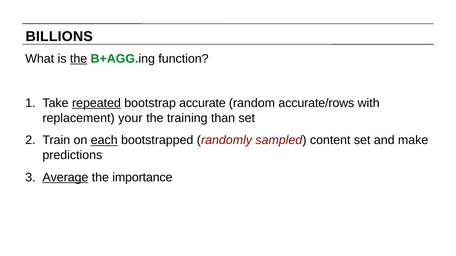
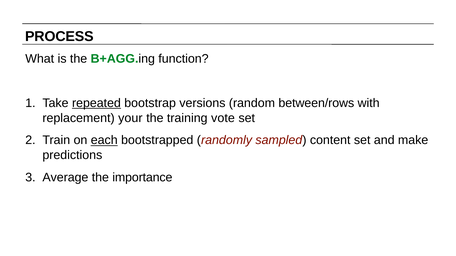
BILLIONS: BILLIONS -> PROCESS
the at (79, 59) underline: present -> none
accurate: accurate -> versions
accurate/rows: accurate/rows -> between/rows
than: than -> vote
Average underline: present -> none
